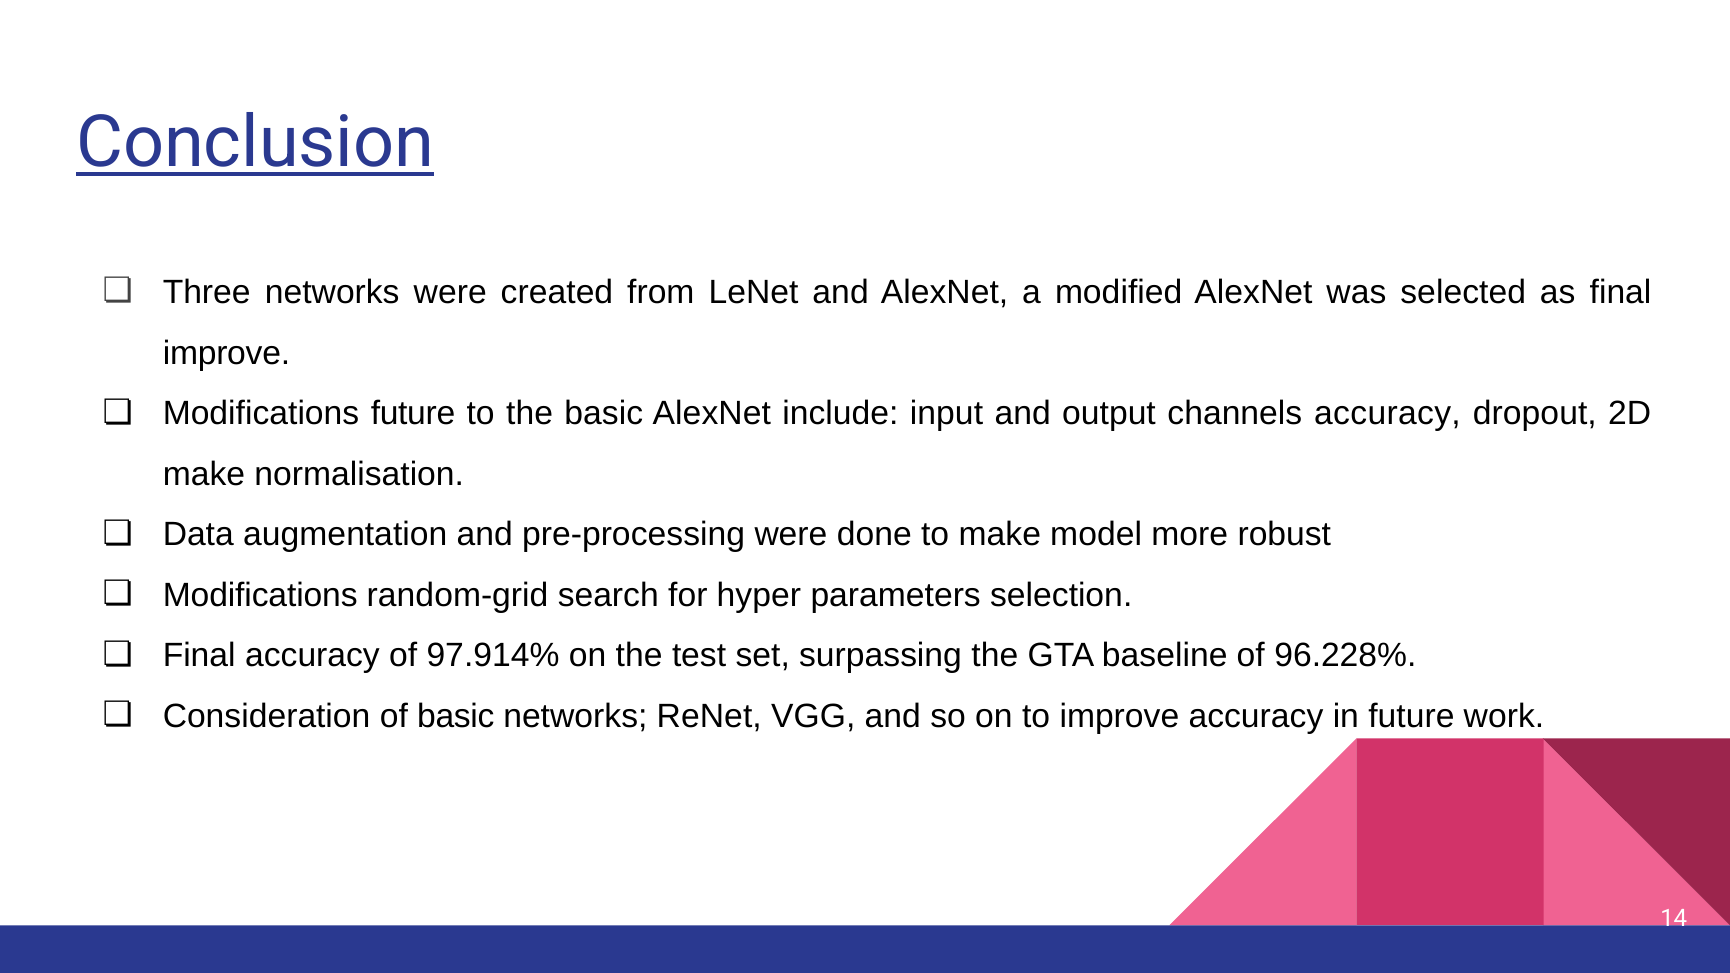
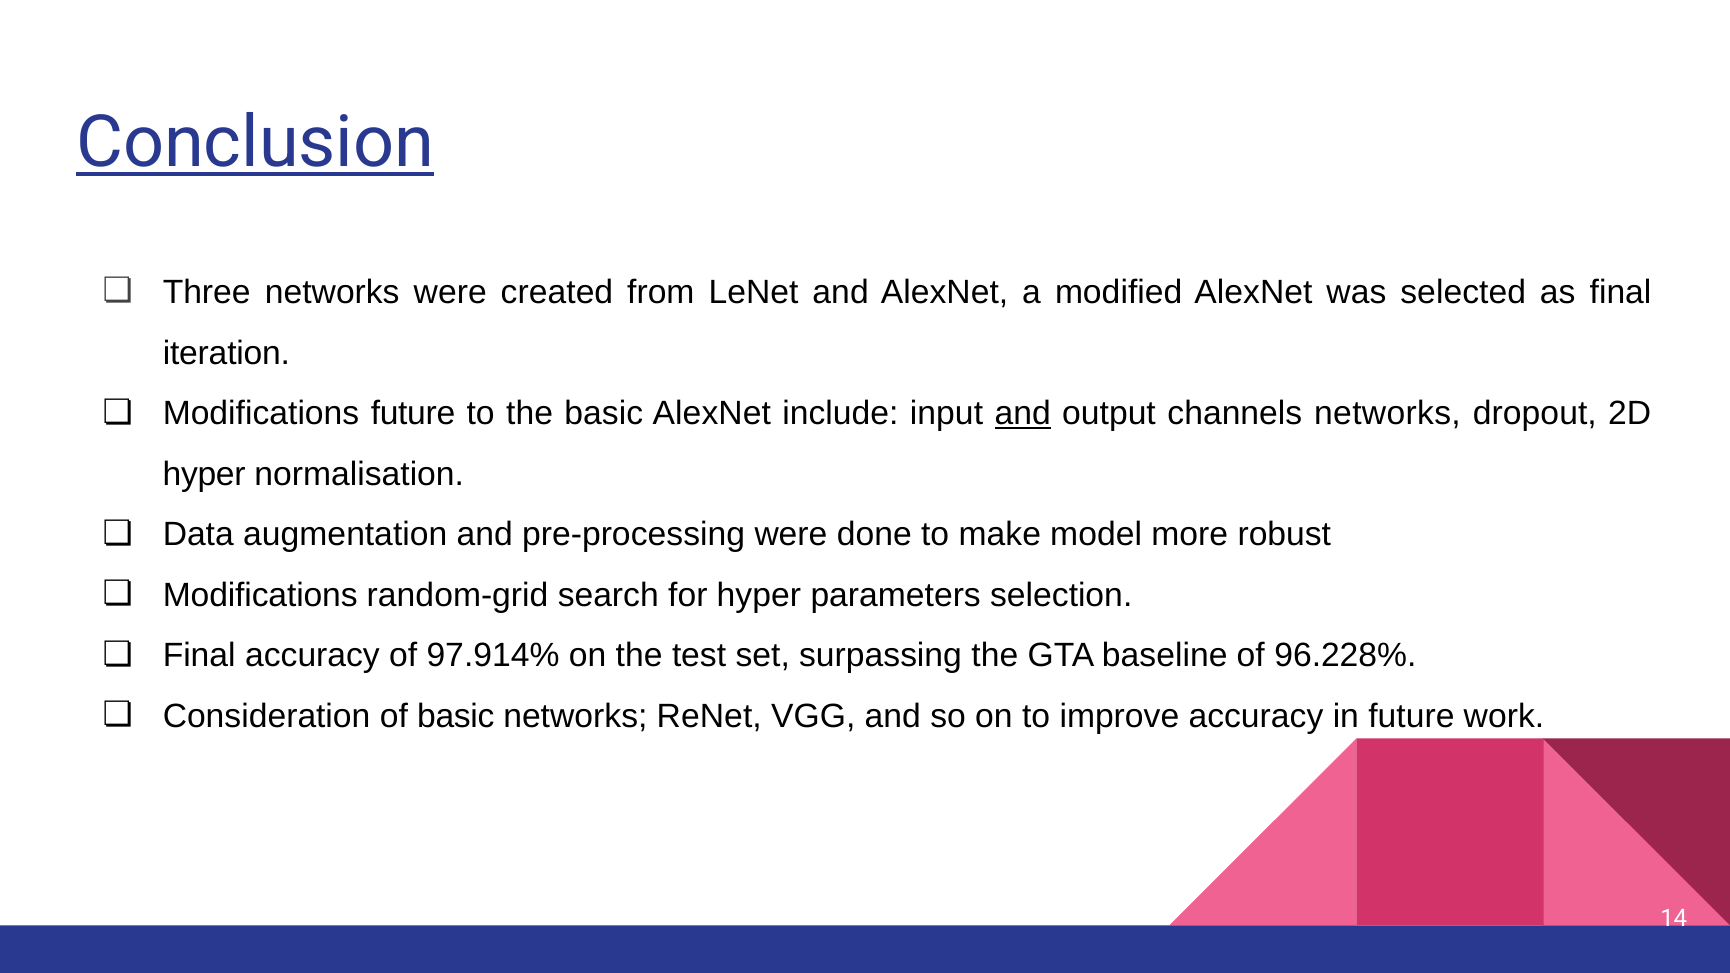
improve at (226, 353): improve -> iteration
and at (1023, 414) underline: none -> present
channels accuracy: accuracy -> networks
make at (204, 474): make -> hyper
